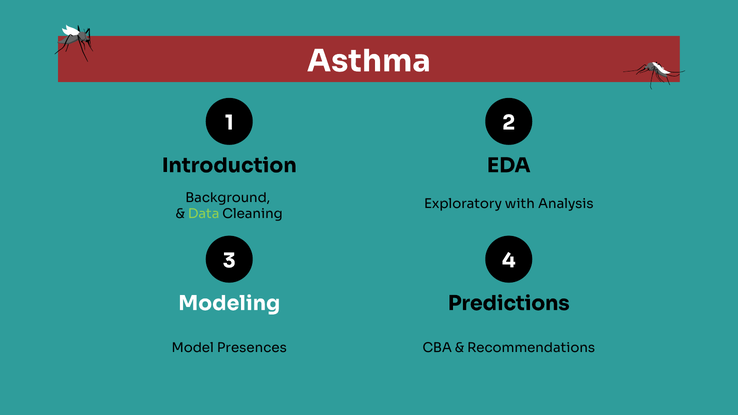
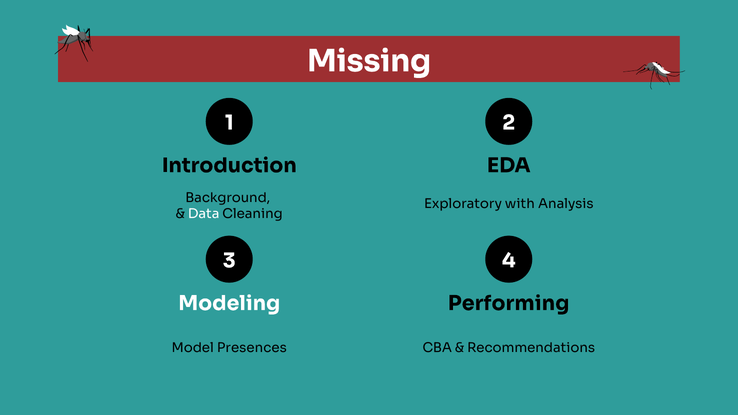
Asthma: Asthma -> Missing
Data colour: light green -> white
Predictions: Predictions -> Performing
